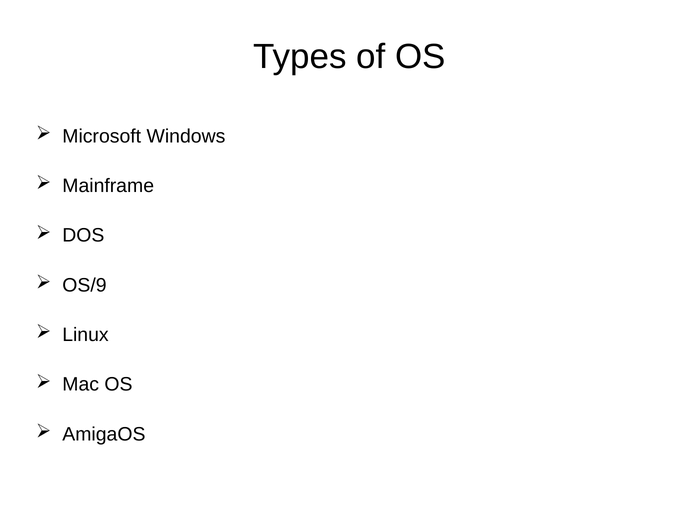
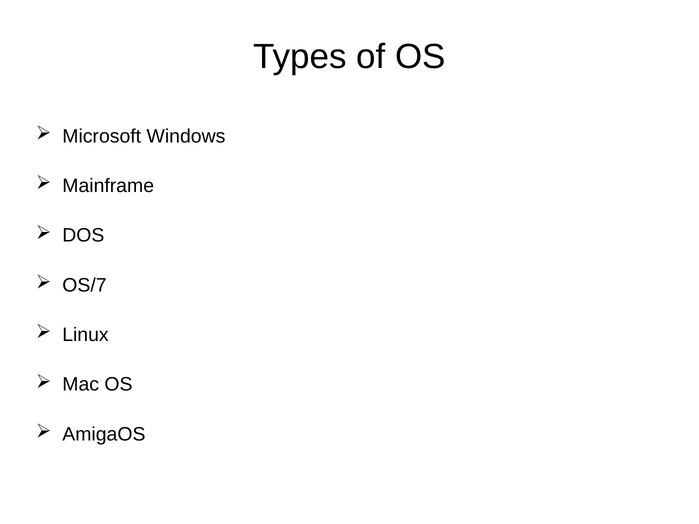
OS/9: OS/9 -> OS/7
